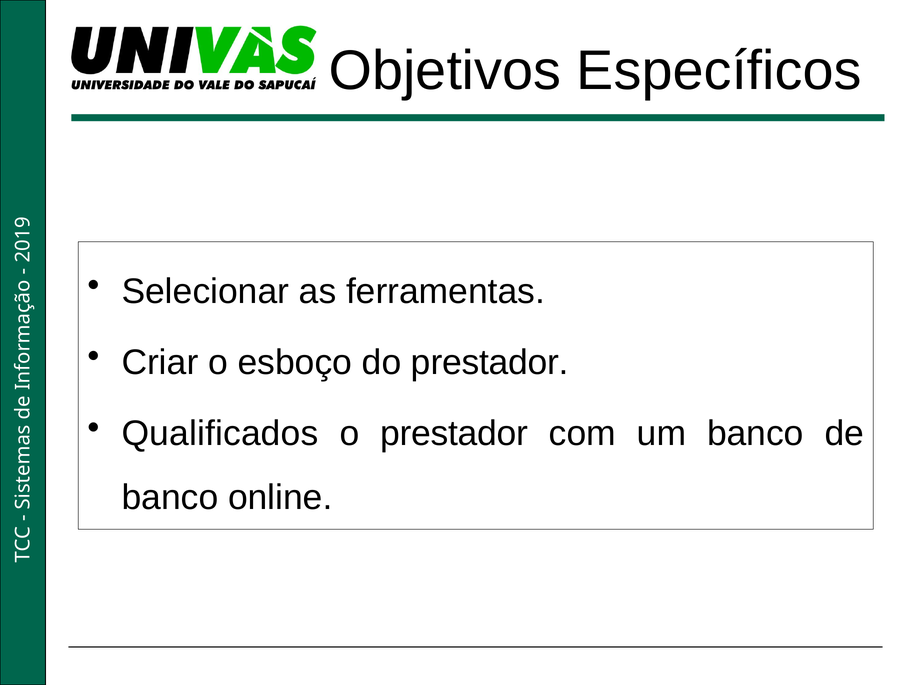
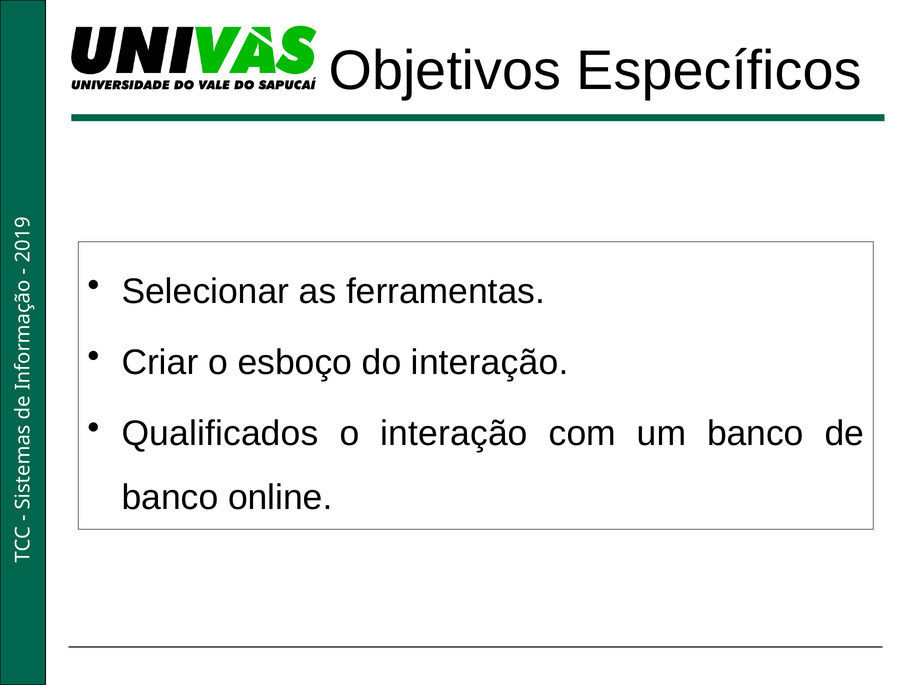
do prestador: prestador -> interação
o prestador: prestador -> interação
